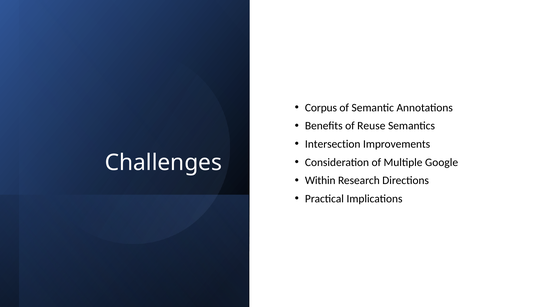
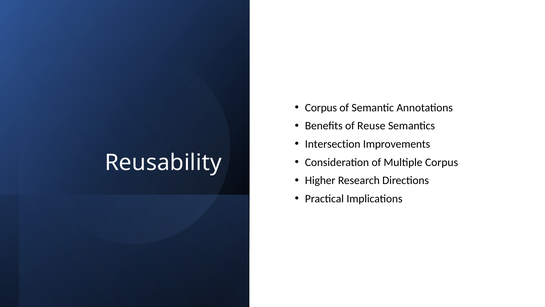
Challenges: Challenges -> Reusability
Multiple Google: Google -> Corpus
Within: Within -> Higher
